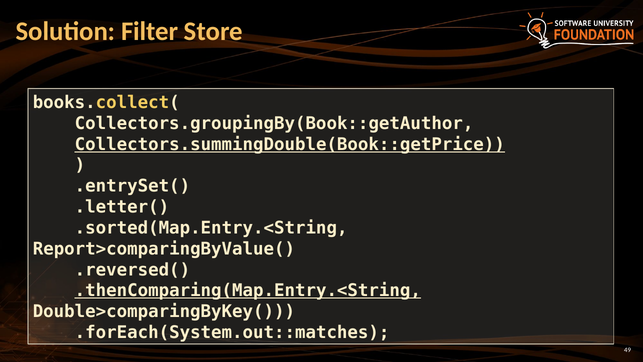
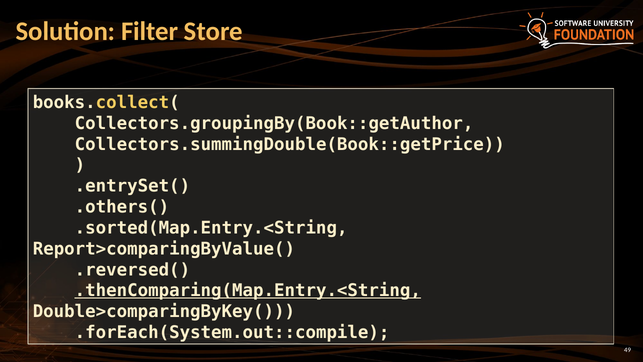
Collectors.summingDouble(Book::getPrice underline: present -> none
.letter(: .letter( -> .others(
.forEach(System.out::matches: .forEach(System.out::matches -> .forEach(System.out::compile
